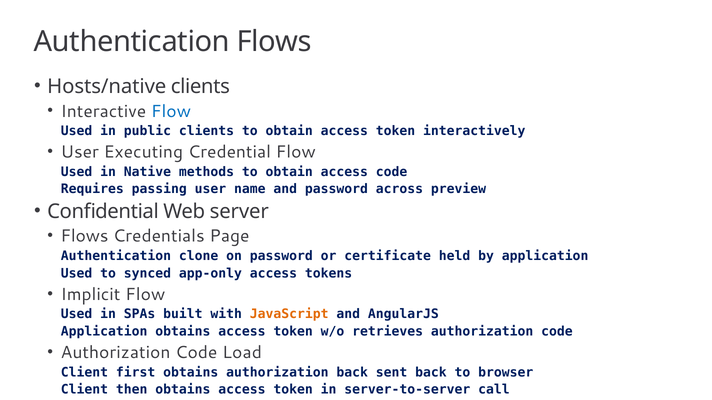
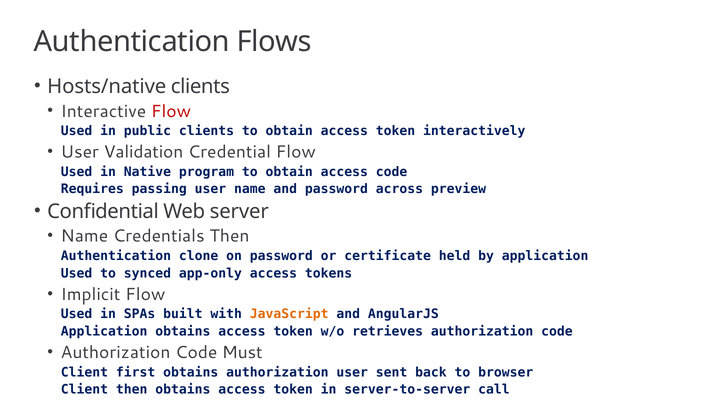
Flow at (171, 111) colour: blue -> red
Executing: Executing -> Validation
methods: methods -> program
Flows at (84, 236): Flows -> Name
Credentials Page: Page -> Then
Load: Load -> Must
authorization back: back -> user
